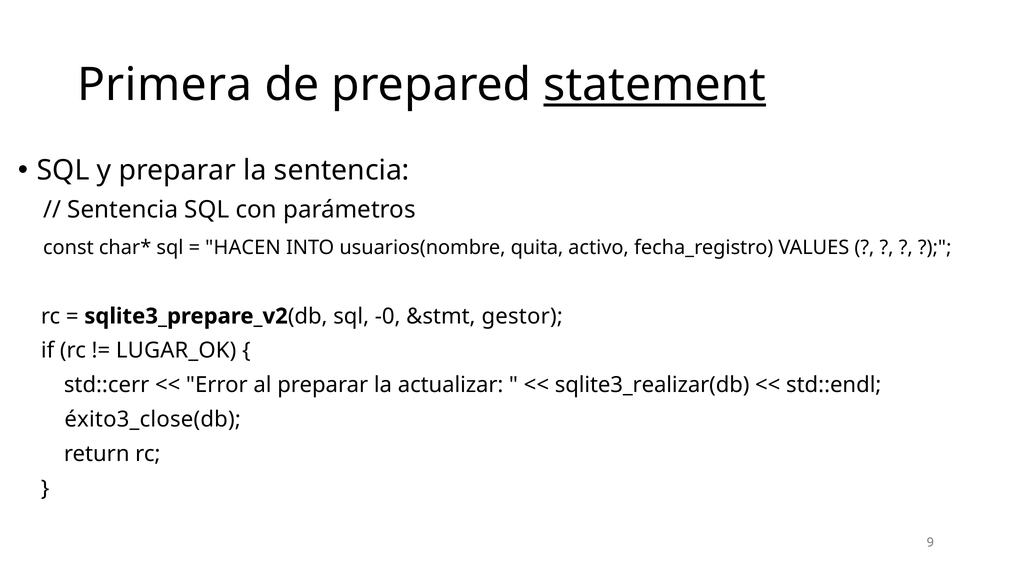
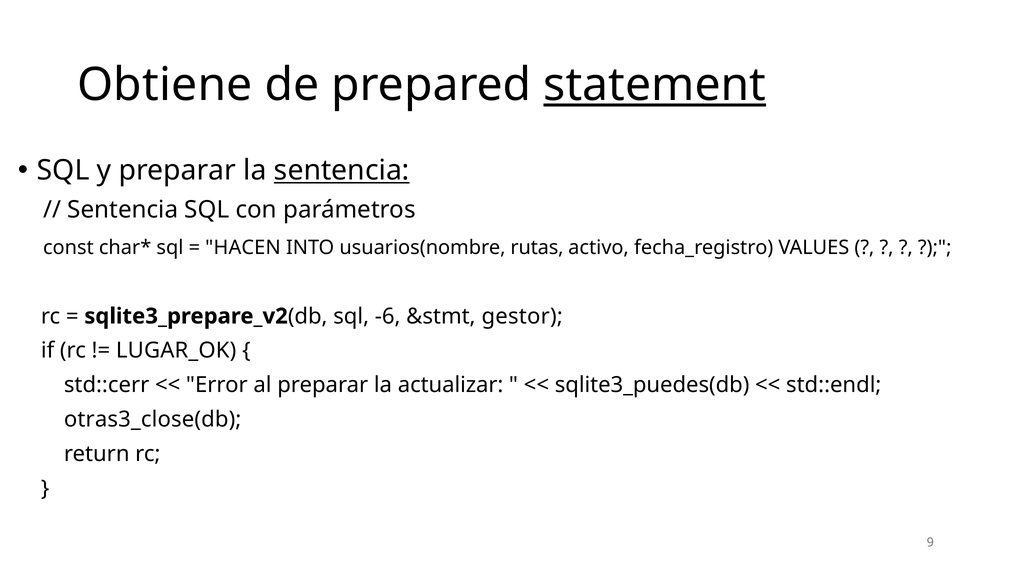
Primera: Primera -> Obtiene
sentencia at (342, 170) underline: none -> present
quita: quita -> rutas
-0: -0 -> -6
sqlite3_realizar(db: sqlite3_realizar(db -> sqlite3_puedes(db
éxito3_close(db: éxito3_close(db -> otras3_close(db
